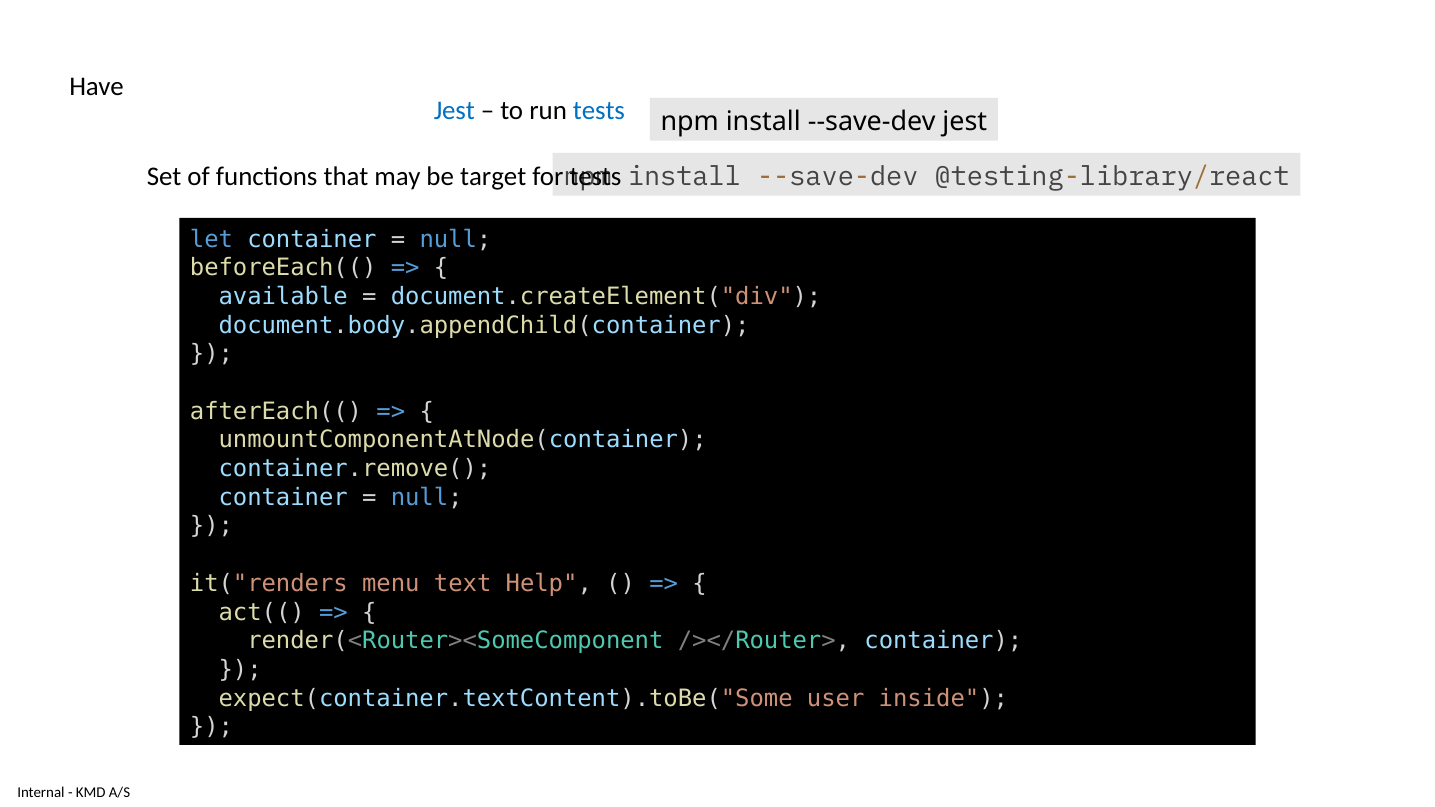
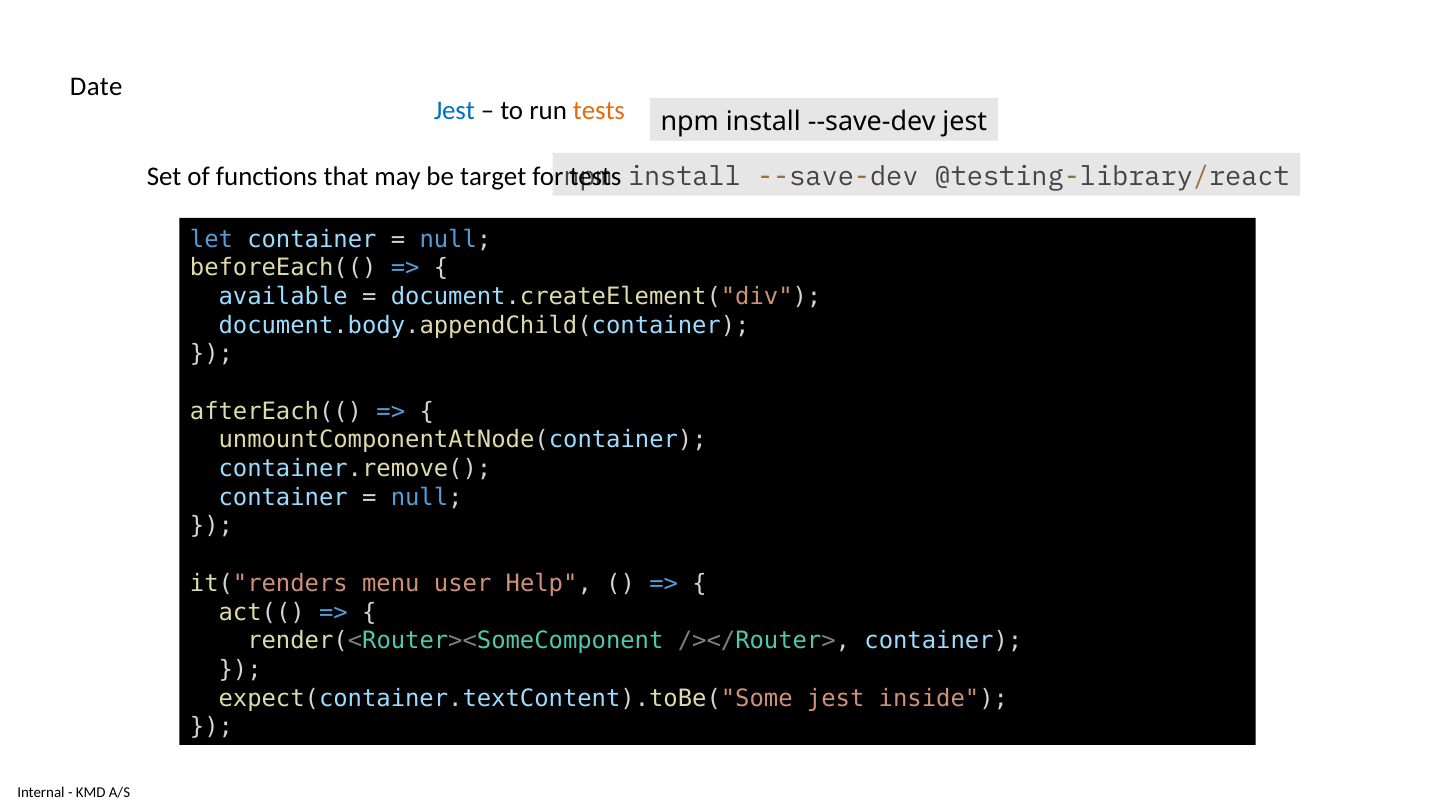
Have: Have -> Date
tests at (599, 111) colour: blue -> orange
text: text -> user
expect(container.textContent).toBe("Some user: user -> jest
